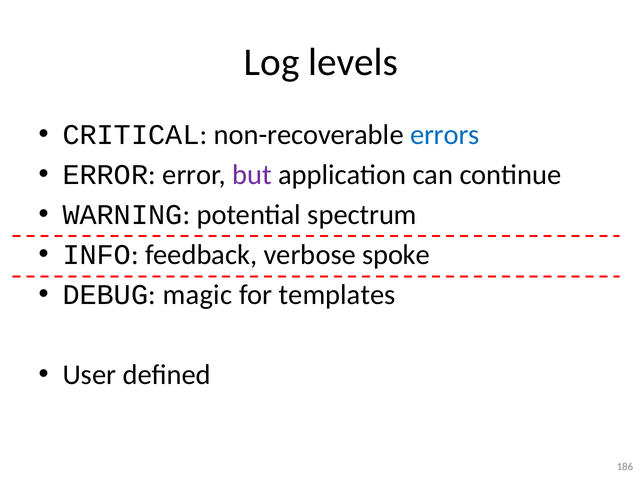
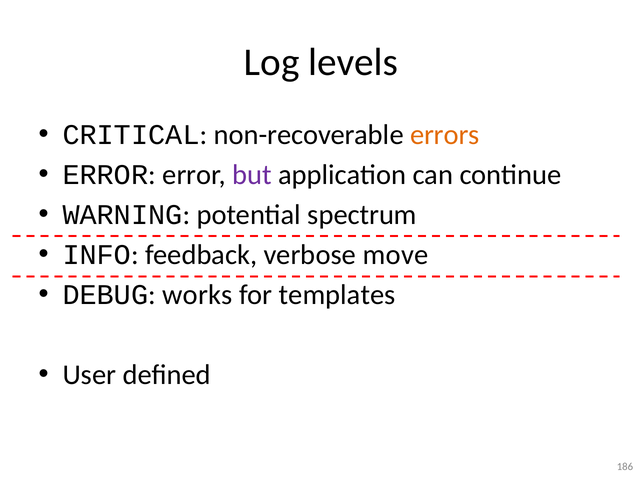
errors colour: blue -> orange
spoke: spoke -> move
magic: magic -> works
